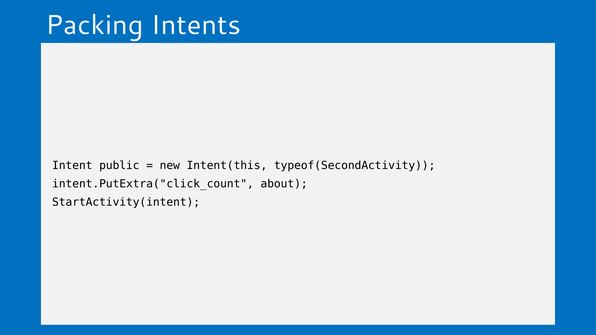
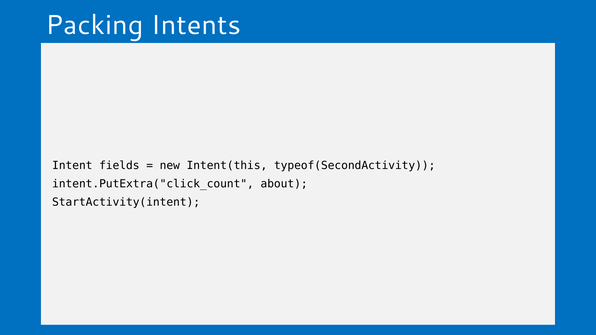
public: public -> fields
